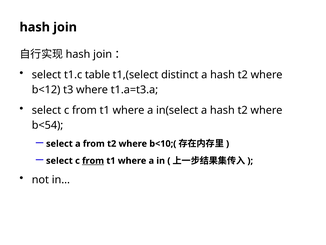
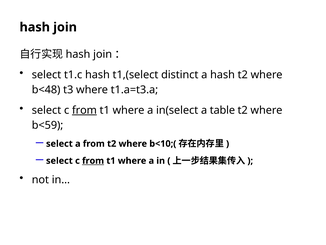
t1.c table: table -> hash
b<12: b<12 -> b<48
from at (84, 110) underline: none -> present
in(select a hash: hash -> table
b<54: b<54 -> b<59
